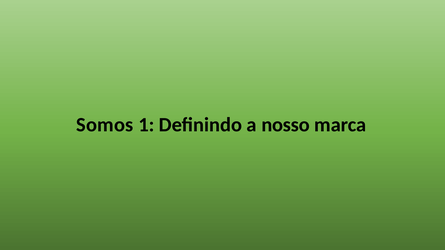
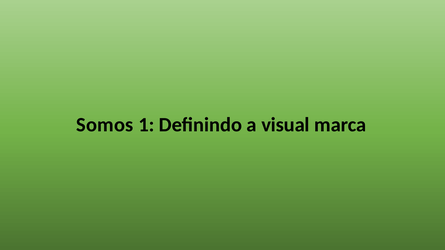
nosso: nosso -> visual
